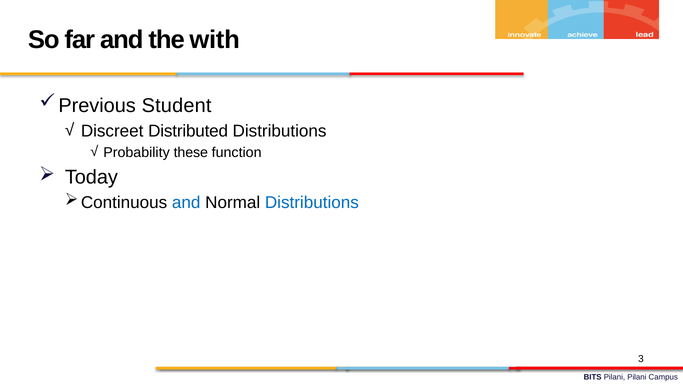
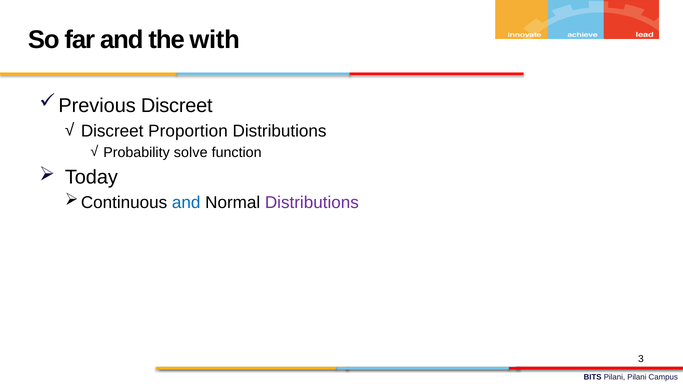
Student at (177, 106): Student -> Discreet
Distributed: Distributed -> Proportion
these: these -> solve
Distributions at (312, 203) colour: blue -> purple
